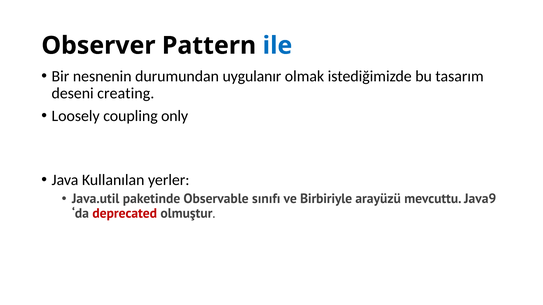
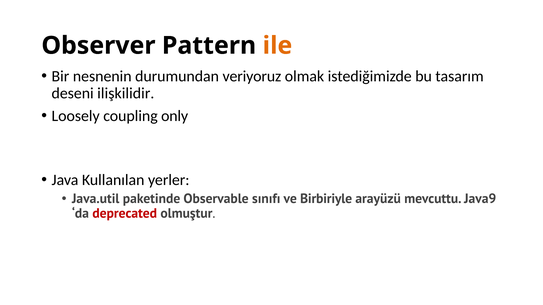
ile colour: blue -> orange
uygulanır: uygulanır -> veriyoruz
creating: creating -> ilişkilidir
